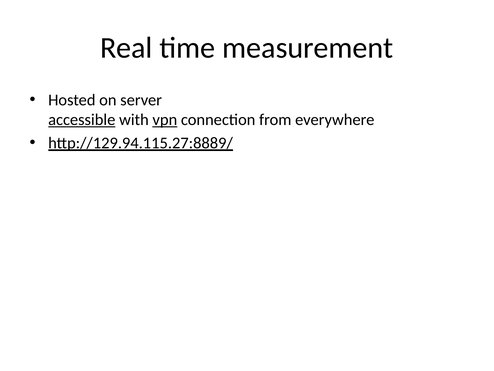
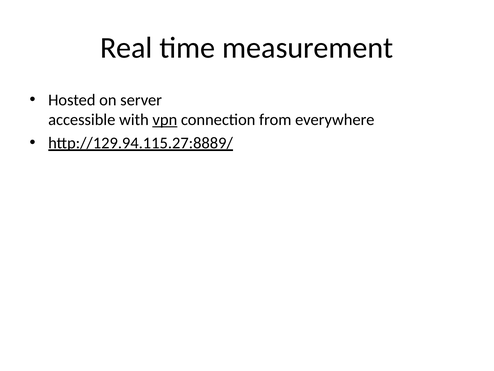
accessible underline: present -> none
